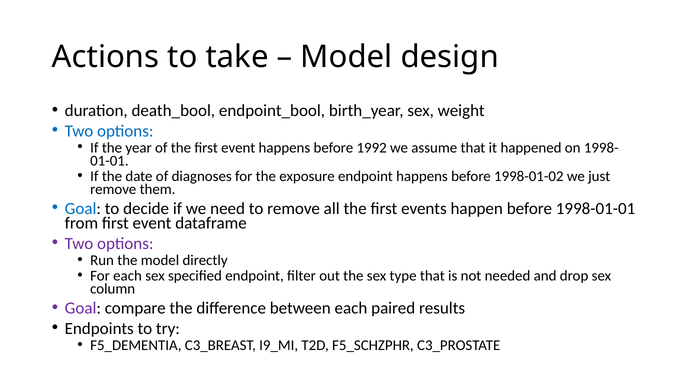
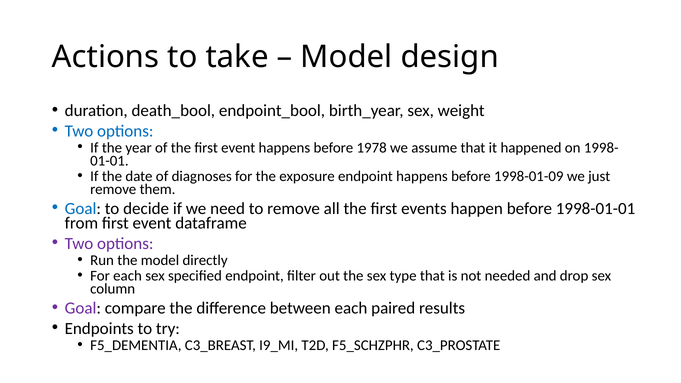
1992: 1992 -> 1978
1998-01-02: 1998-01-02 -> 1998-01-09
